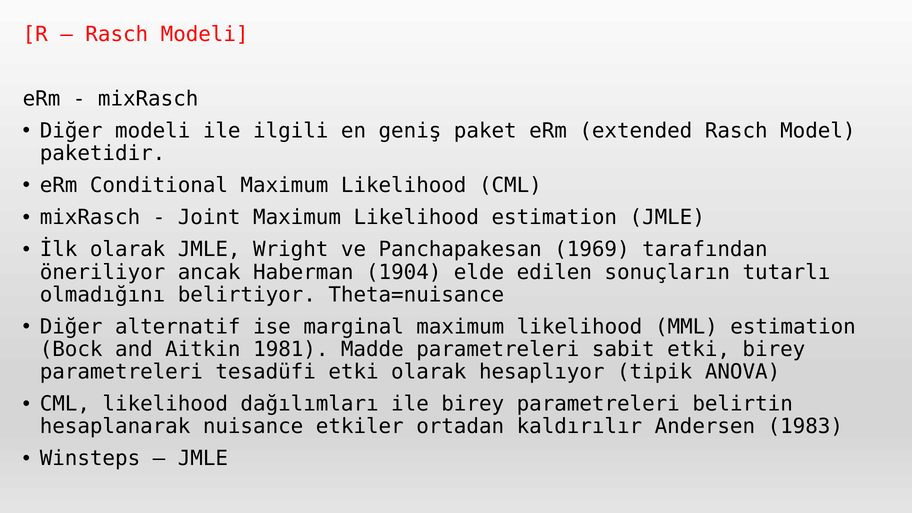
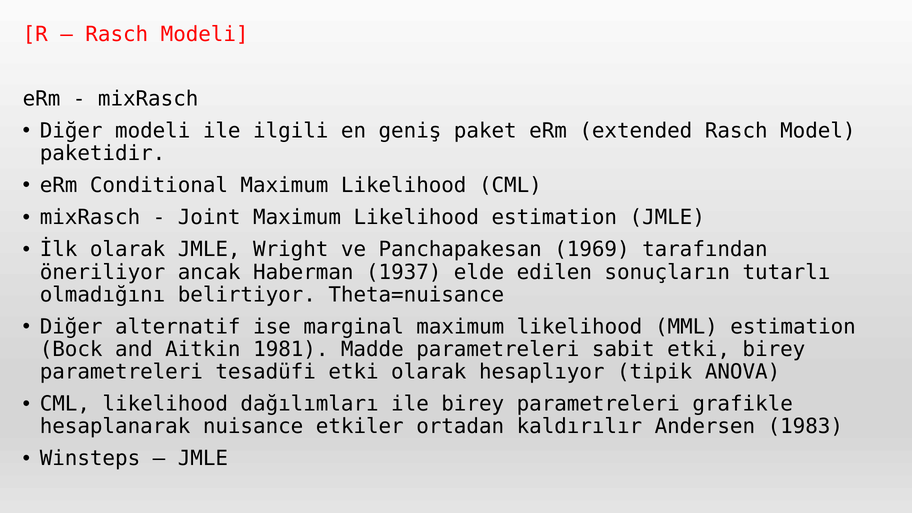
1904: 1904 -> 1937
belirtin: belirtin -> grafikle
